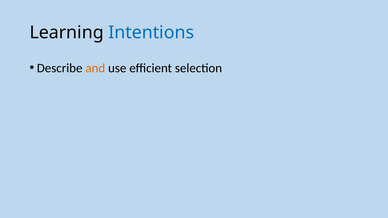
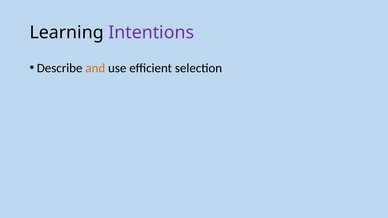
Intentions colour: blue -> purple
